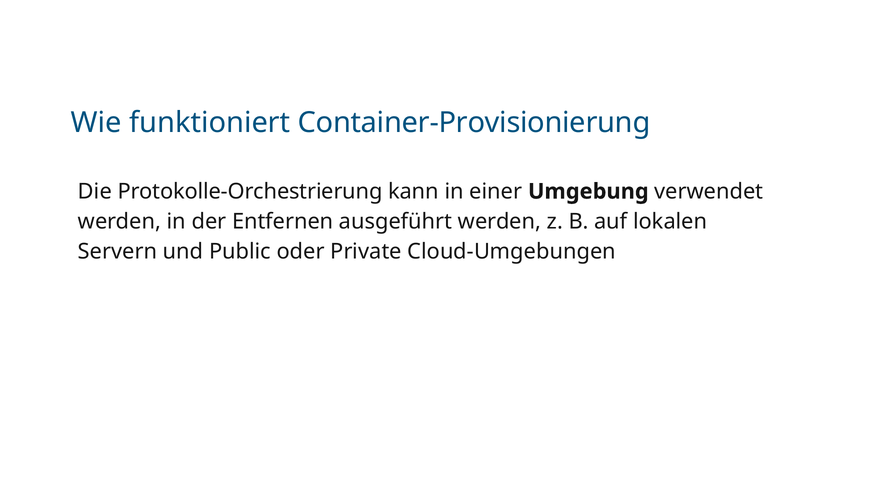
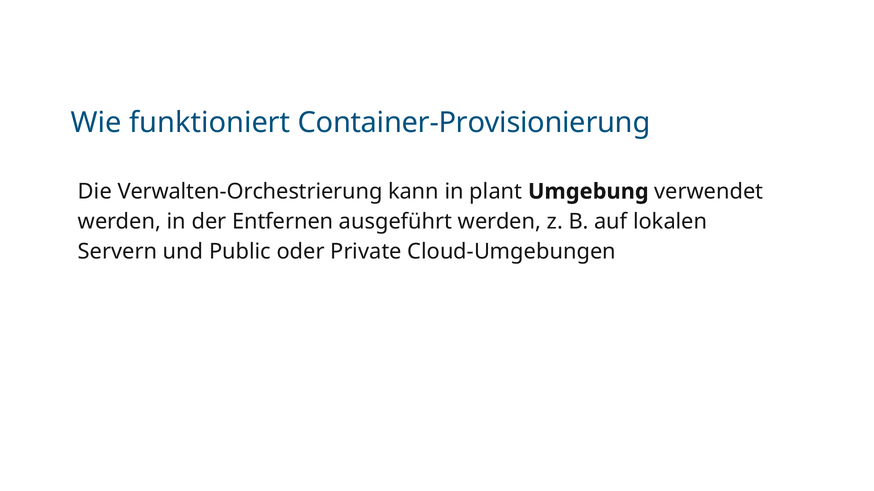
Protokolle-Orchestrierung: Protokolle-Orchestrierung -> Verwalten-Orchestrierung
einer: einer -> plant
